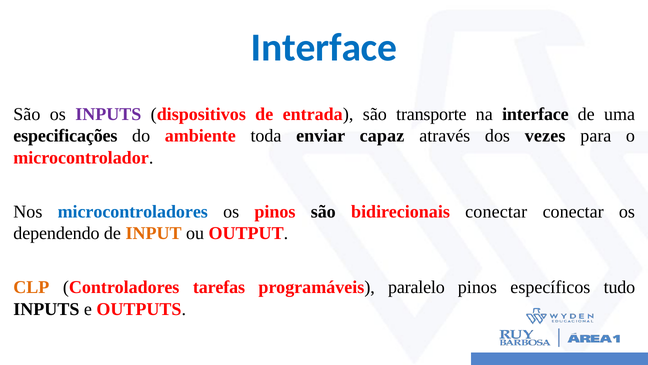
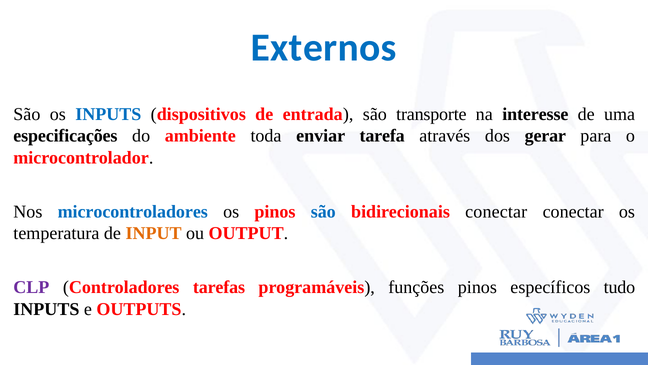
Interface at (324, 48): Interface -> Externos
INPUTS at (108, 114) colour: purple -> blue
na interface: interface -> interesse
capaz: capaz -> tarefa
vezes: vezes -> gerar
são at (323, 211) colour: black -> blue
dependendo: dependendo -> temperatura
CLP colour: orange -> purple
paralelo: paralelo -> funções
